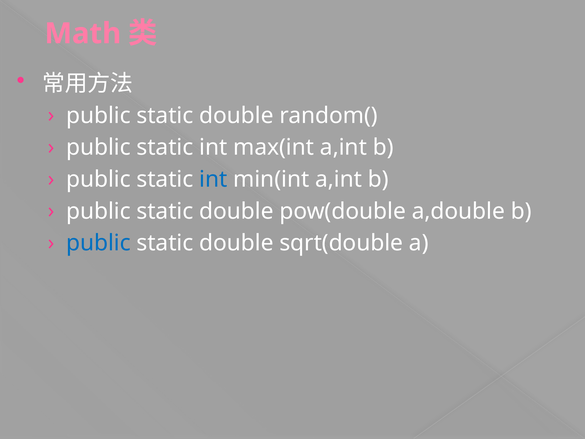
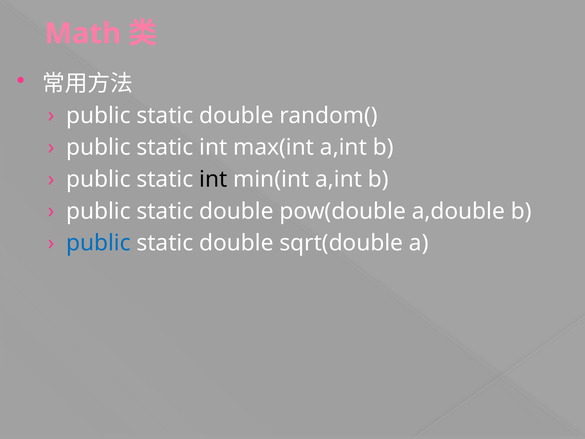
int at (213, 179) colour: blue -> black
